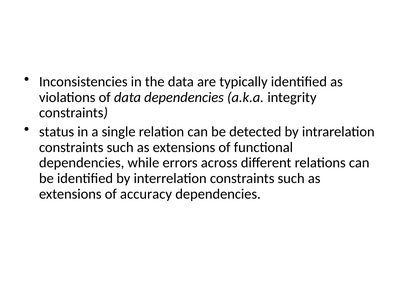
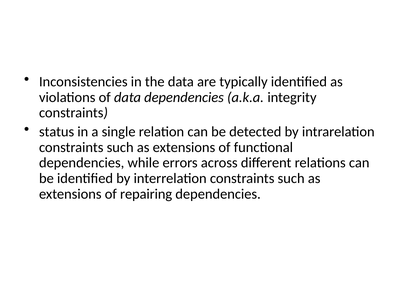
accuracy: accuracy -> repairing
